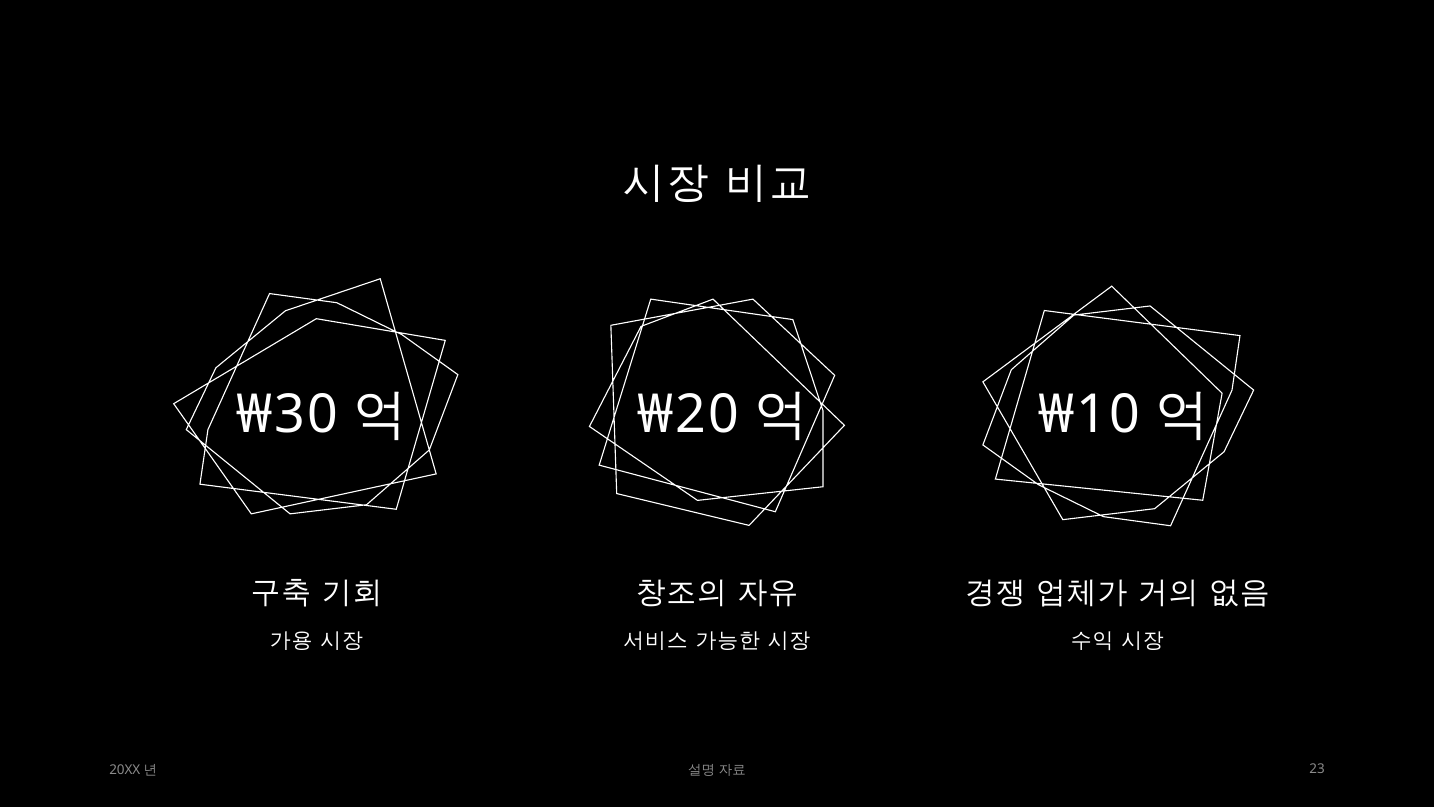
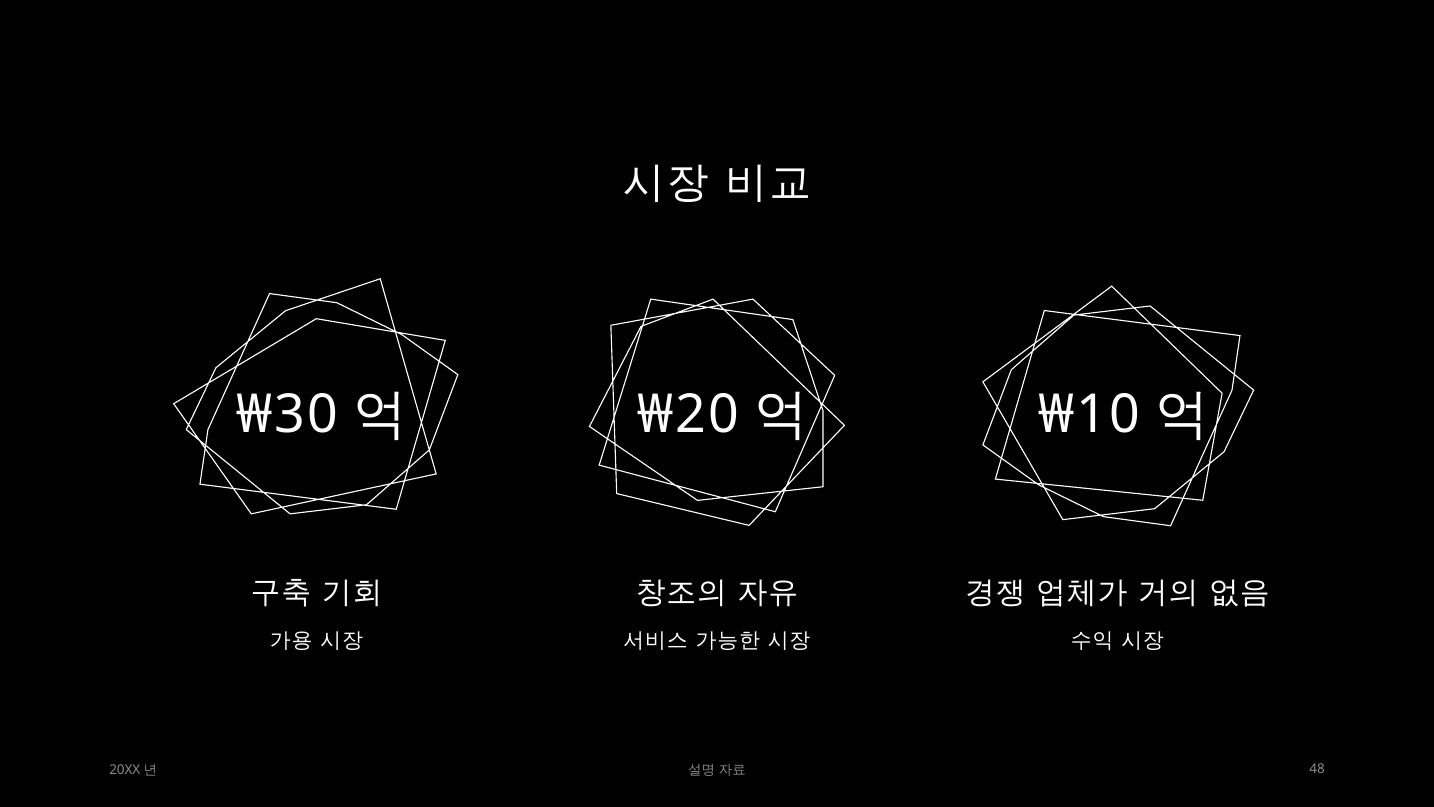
23: 23 -> 48
